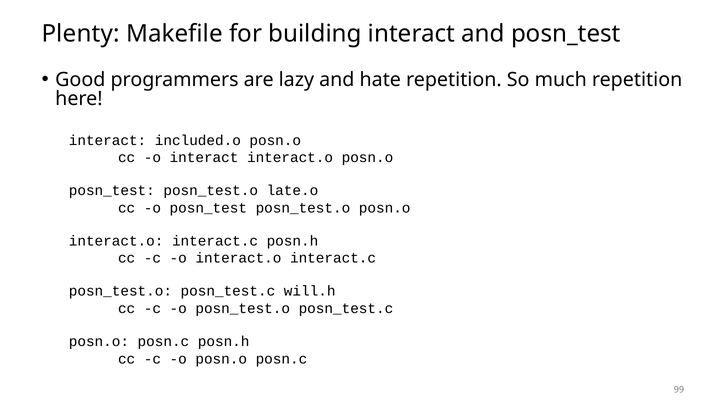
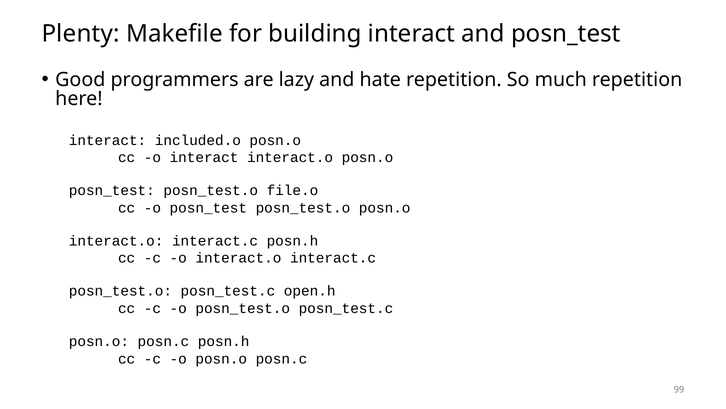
late.o: late.o -> file.o
will.h: will.h -> open.h
